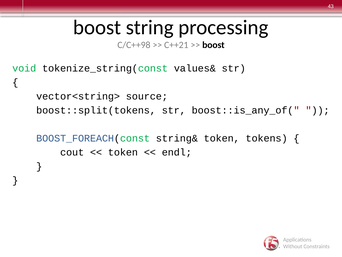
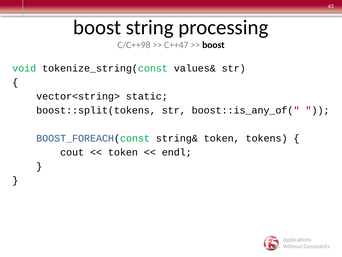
C++21: C++21 -> C++47
source: source -> static
